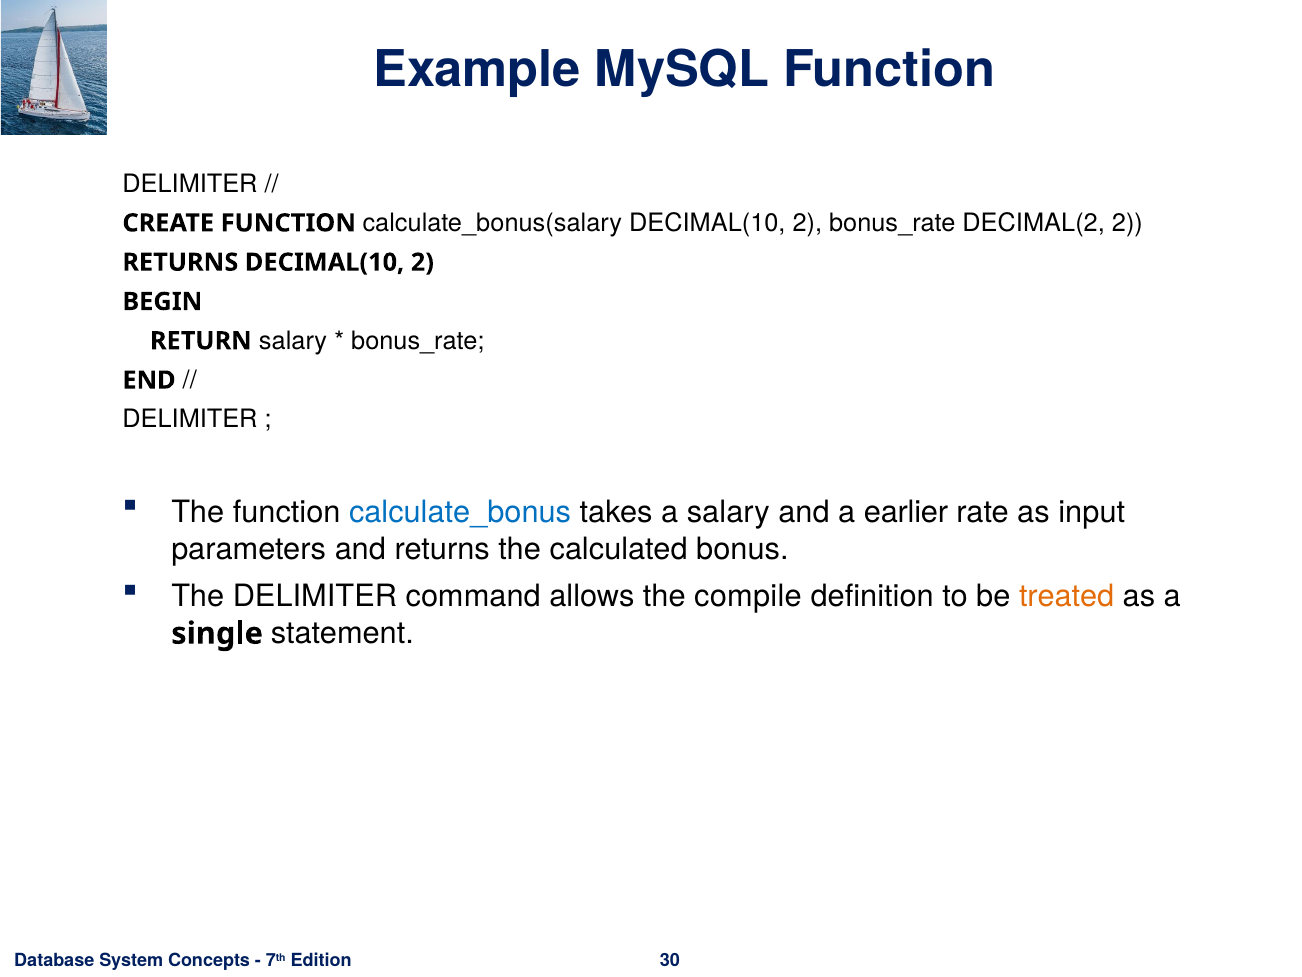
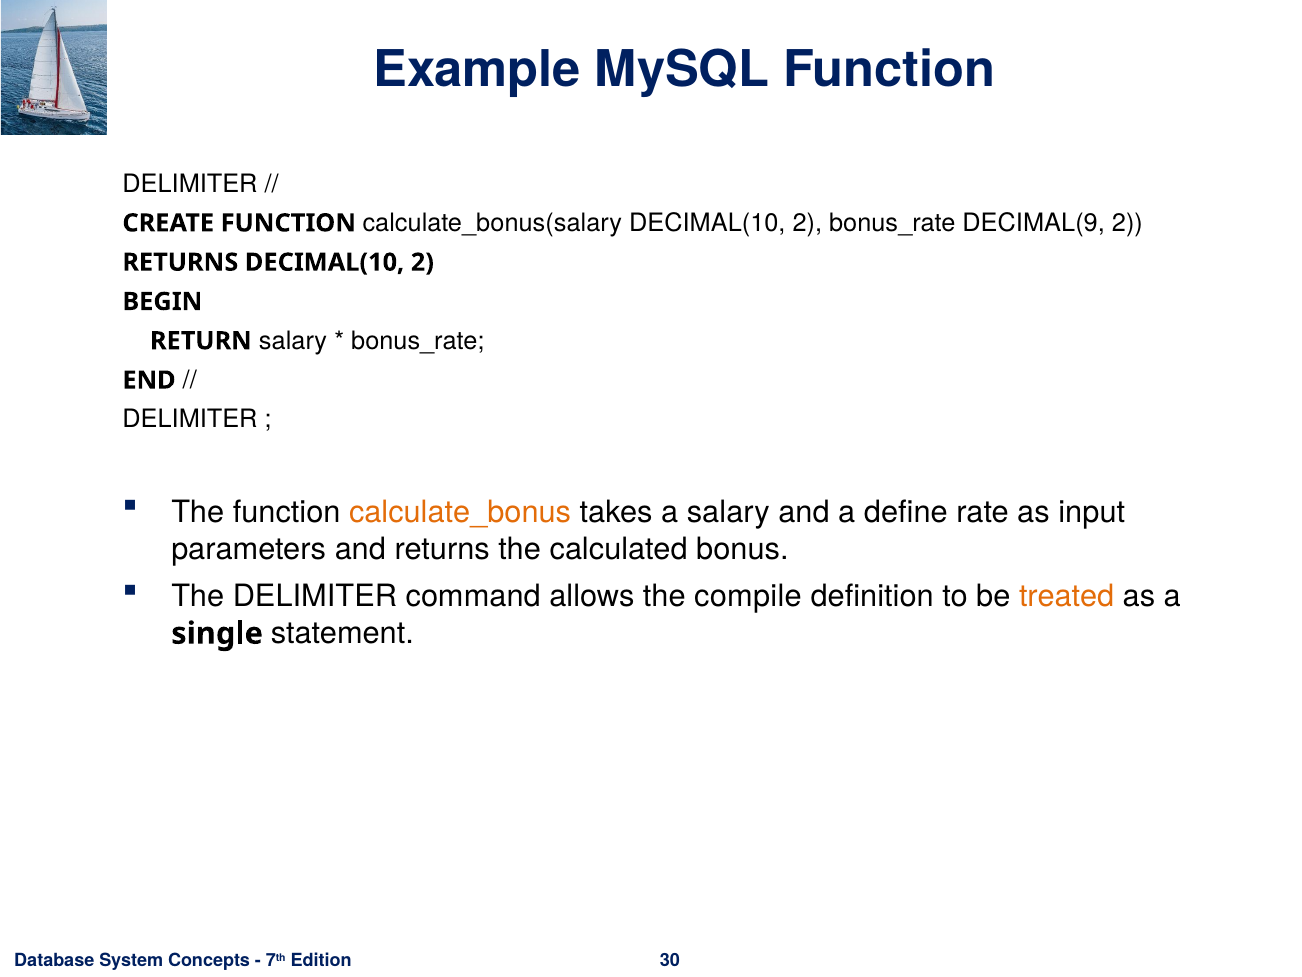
DECIMAL(2: DECIMAL(2 -> DECIMAL(9
calculate_bonus colour: blue -> orange
earlier: earlier -> define
